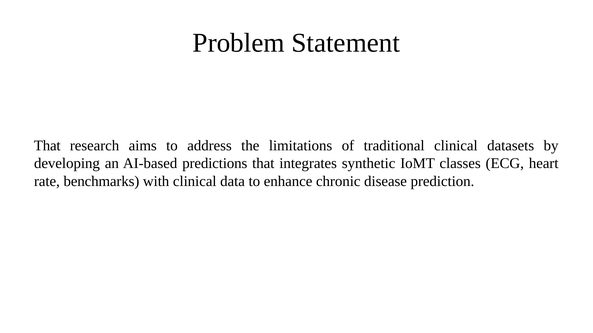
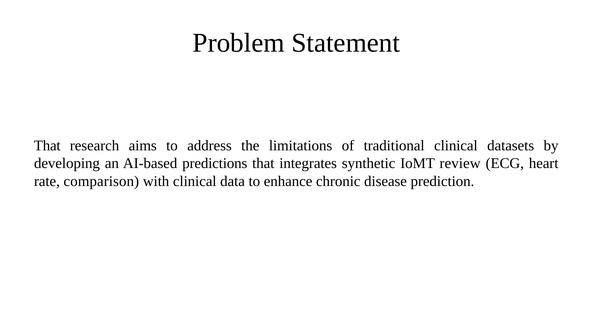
classes: classes -> review
benchmarks: benchmarks -> comparison
